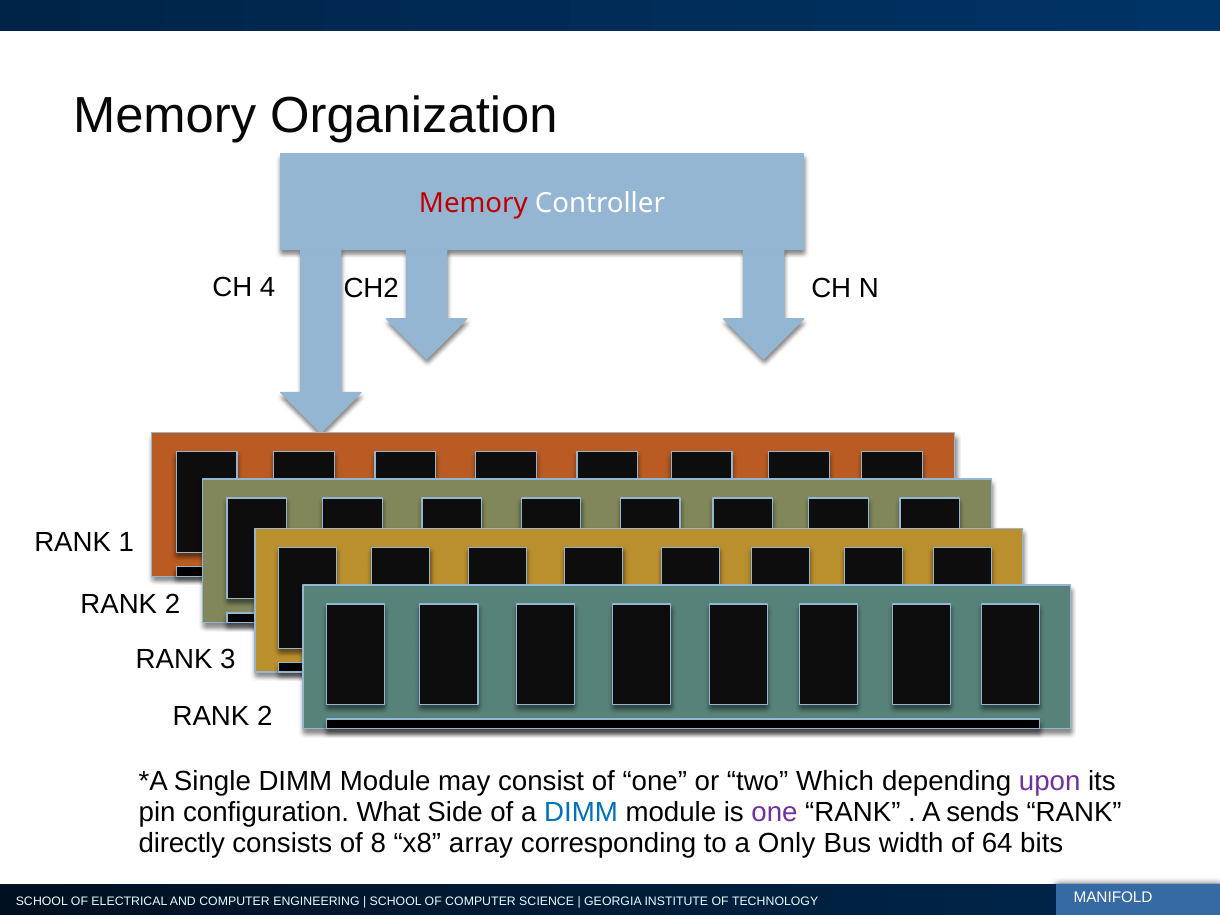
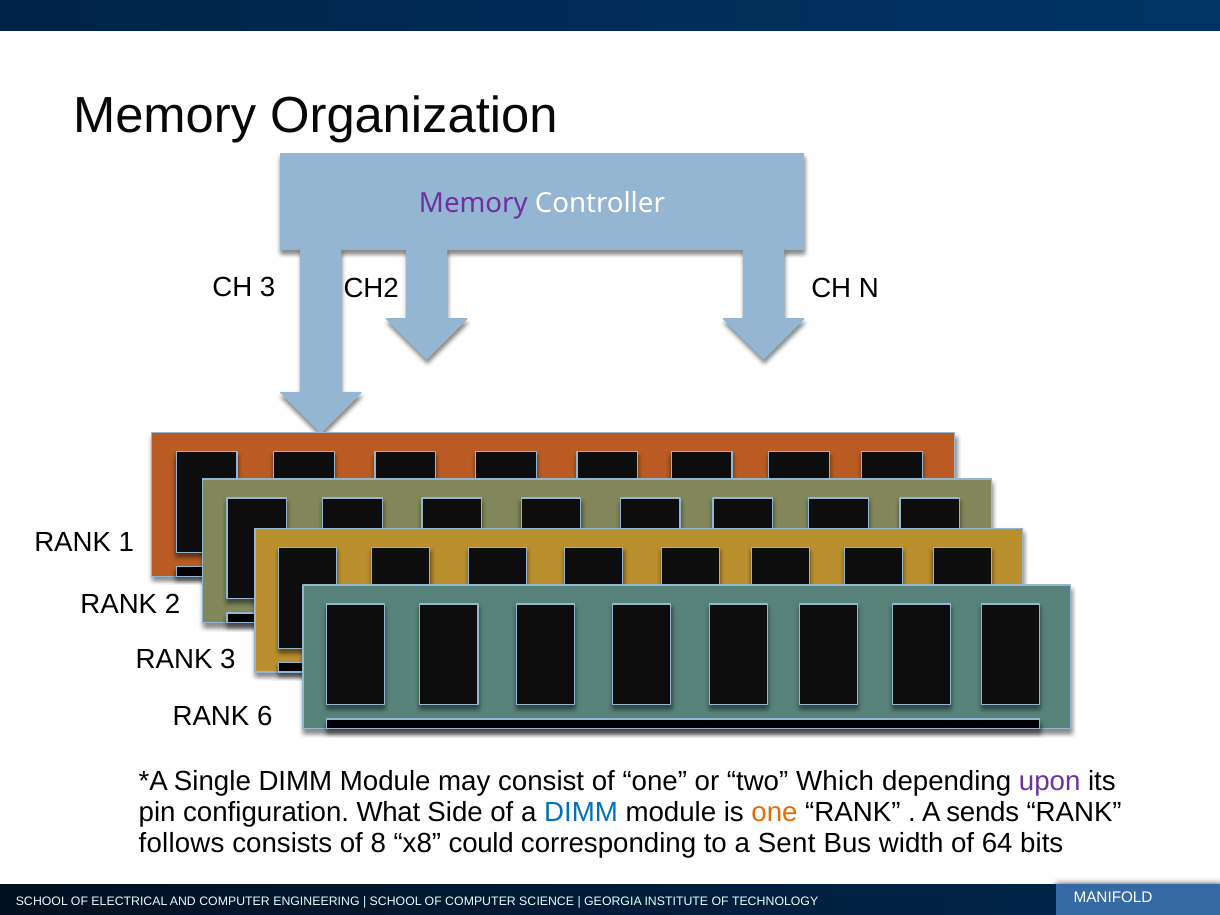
Memory at (473, 203) colour: red -> purple
CH 4: 4 -> 3
2 at (265, 716): 2 -> 6
one at (775, 813) colour: purple -> orange
directly: directly -> follows
array: array -> could
Only: Only -> Sent
